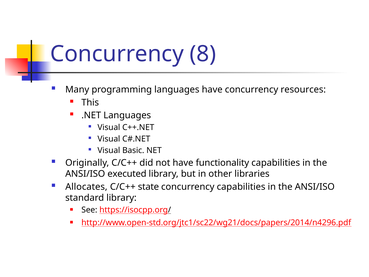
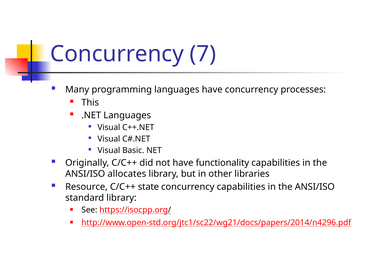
8: 8 -> 7
resources: resources -> processes
executed: executed -> allocates
Allocates: Allocates -> Resource
